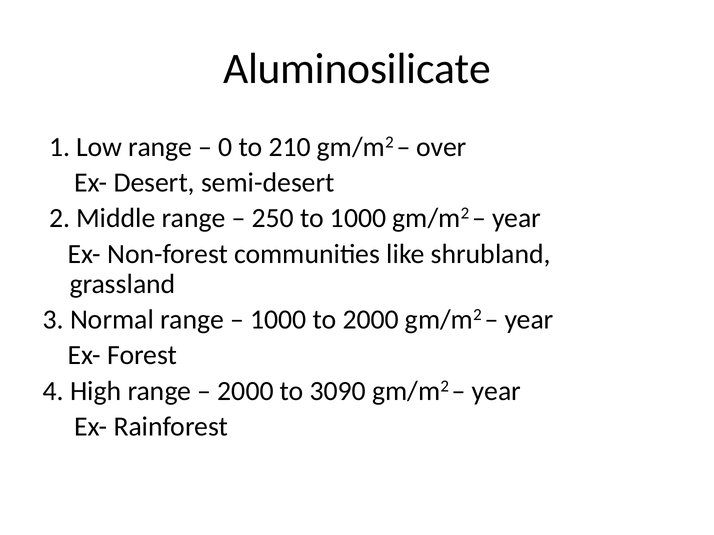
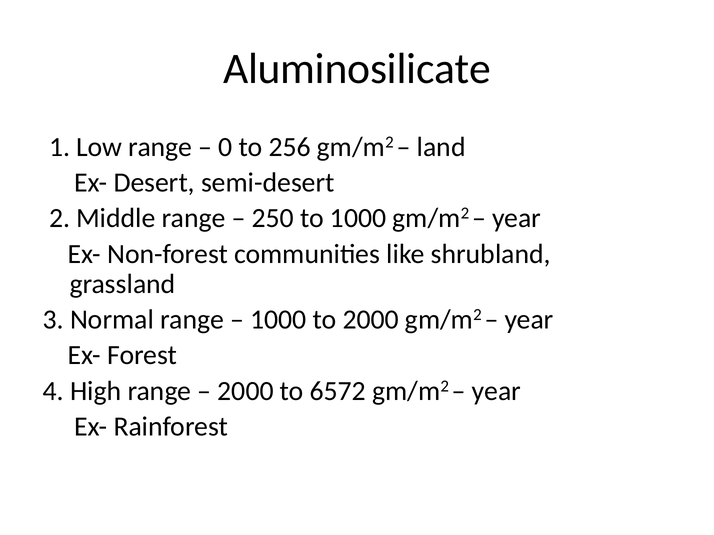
210: 210 -> 256
over: over -> land
3090: 3090 -> 6572
